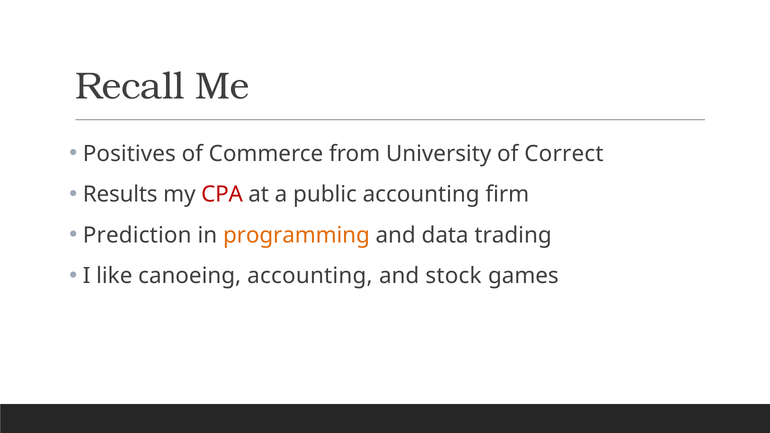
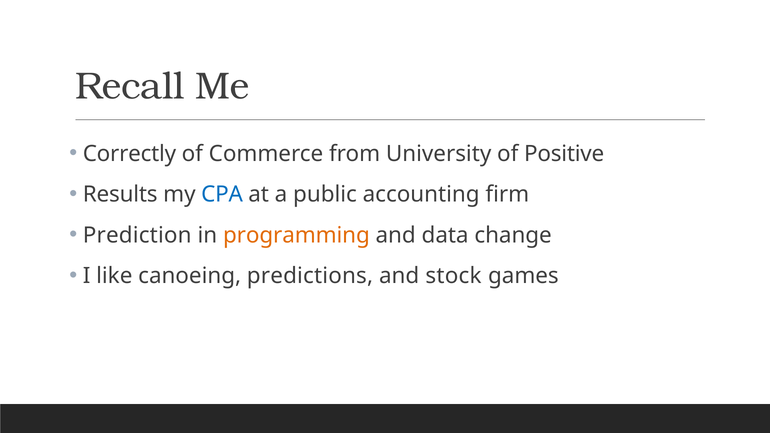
Positives: Positives -> Correctly
Correct: Correct -> Positive
CPA colour: red -> blue
trading: trading -> change
canoeing accounting: accounting -> predictions
